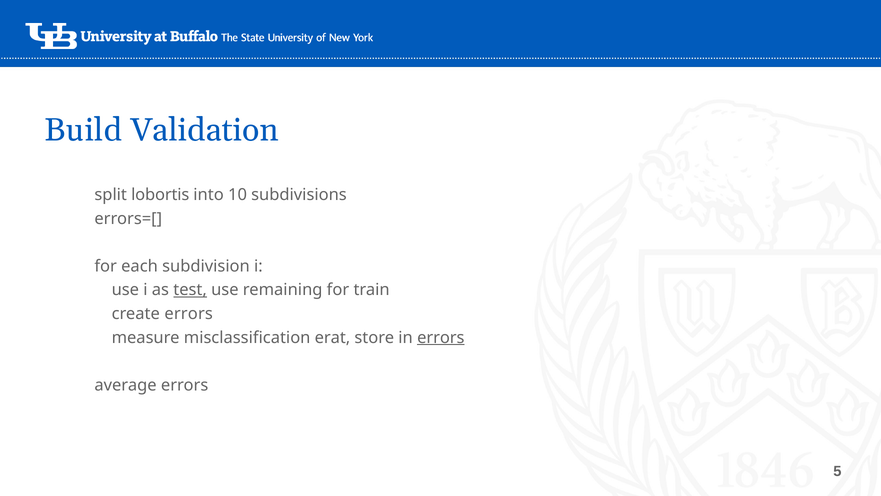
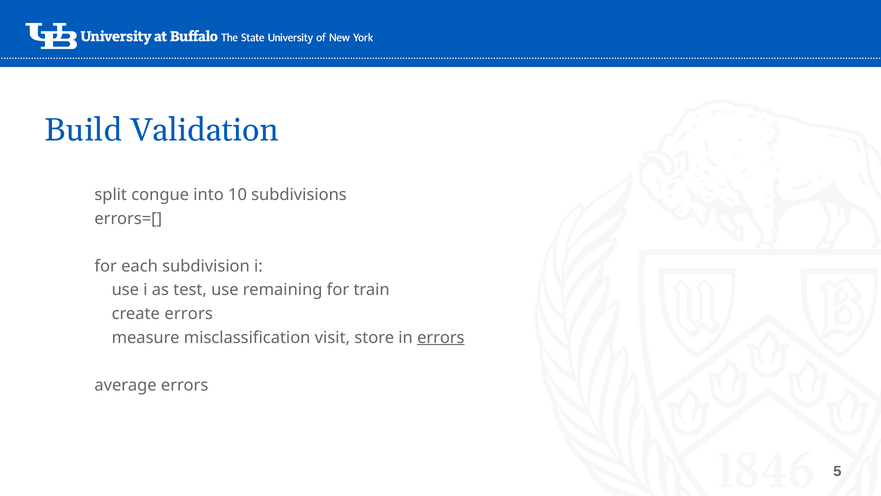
lobortis: lobortis -> congue
test underline: present -> none
erat: erat -> visit
